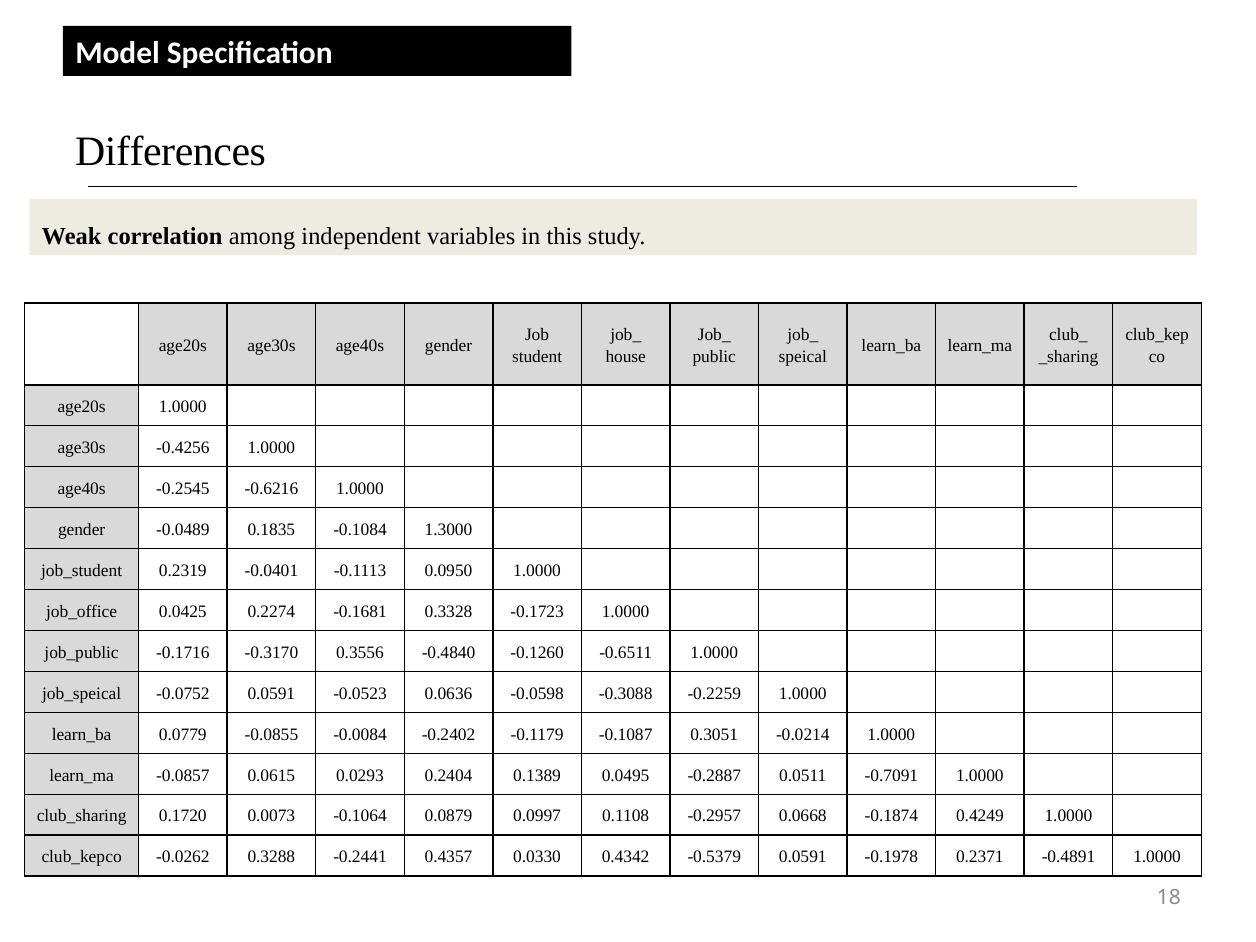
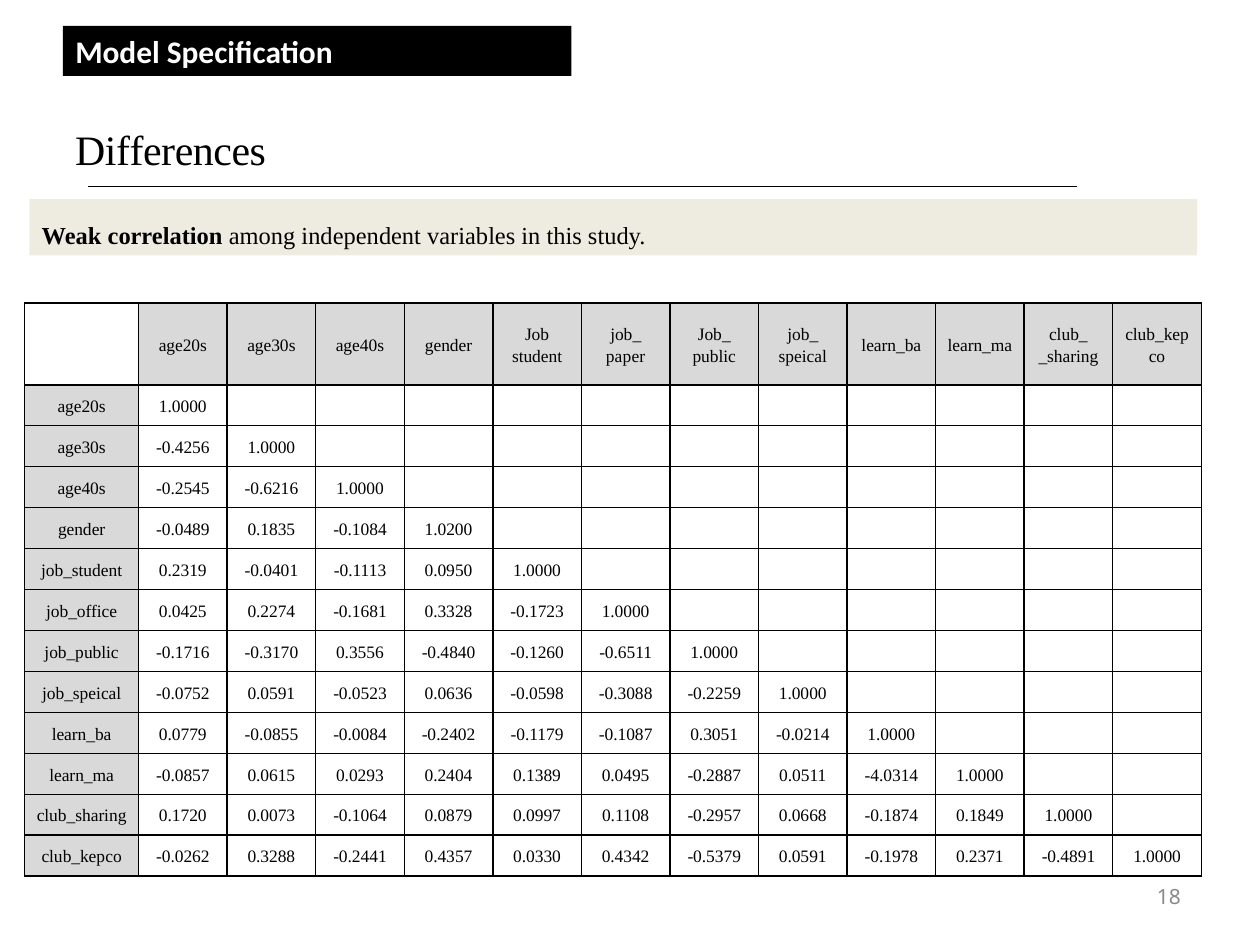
house: house -> paper
1.3000: 1.3000 -> 1.0200
-0.7091: -0.7091 -> -4.0314
0.4249: 0.4249 -> 0.1849
